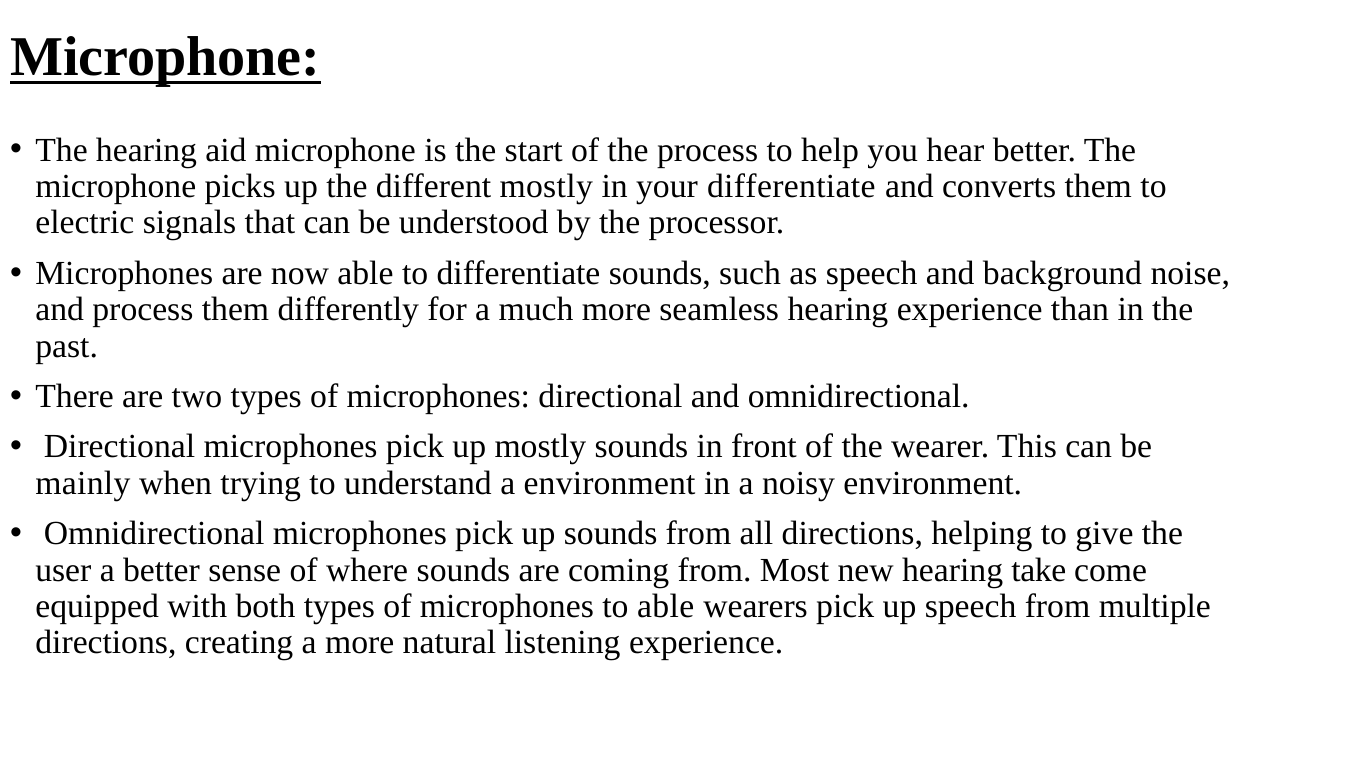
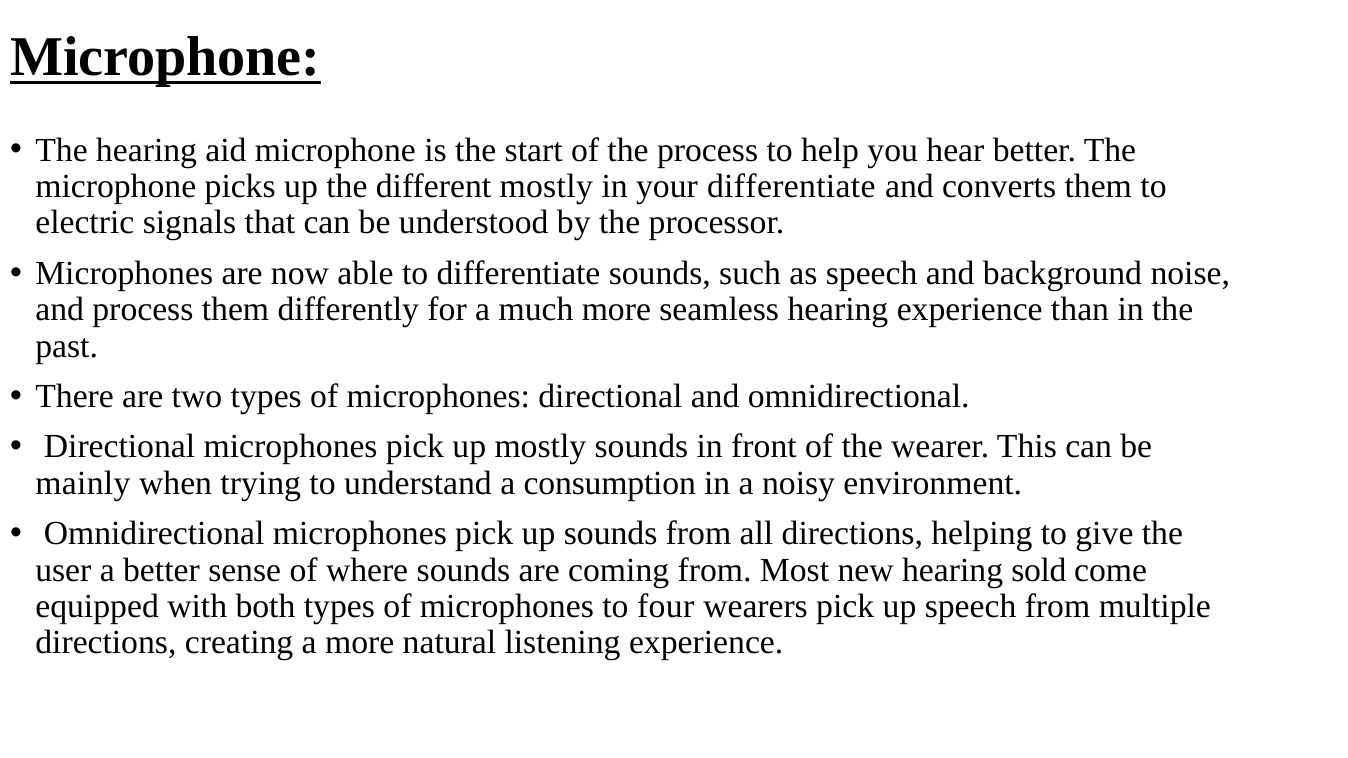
a environment: environment -> consumption
take: take -> sold
to able: able -> four
